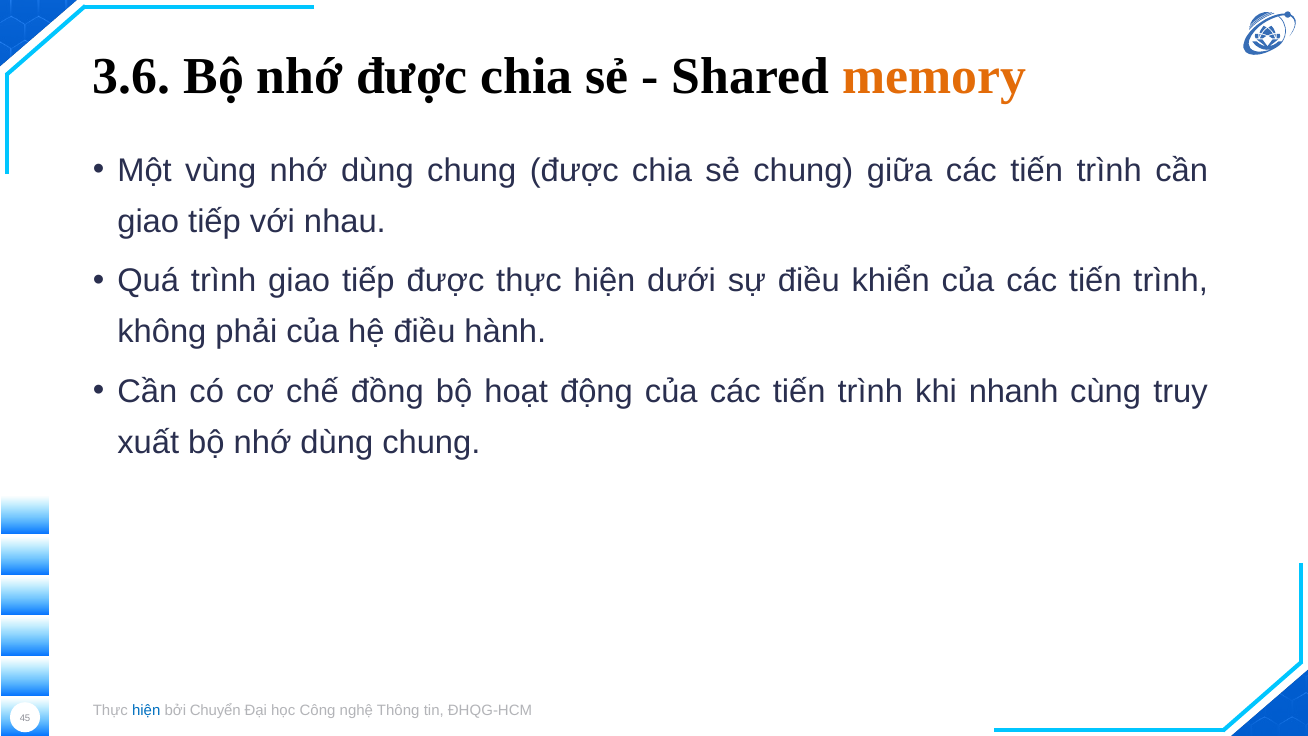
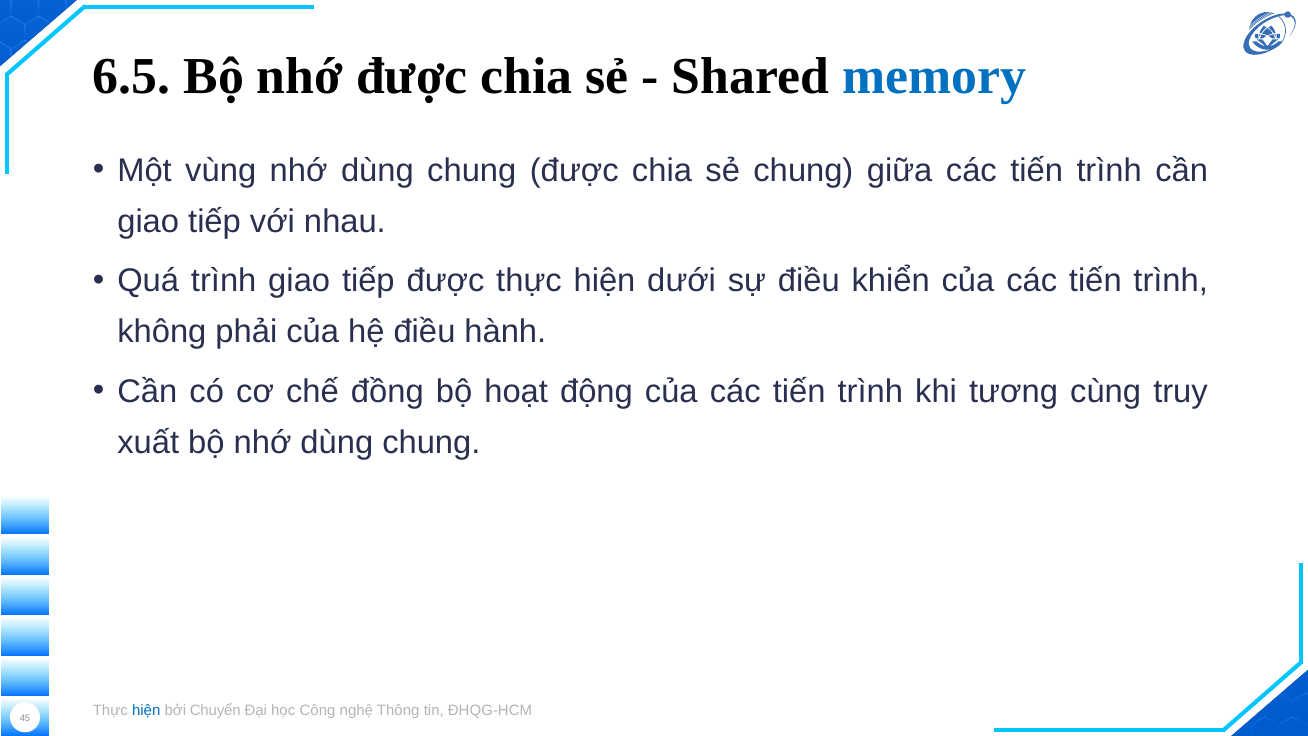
3.6: 3.6 -> 6.5
memory colour: orange -> blue
nhanh: nhanh -> tương
